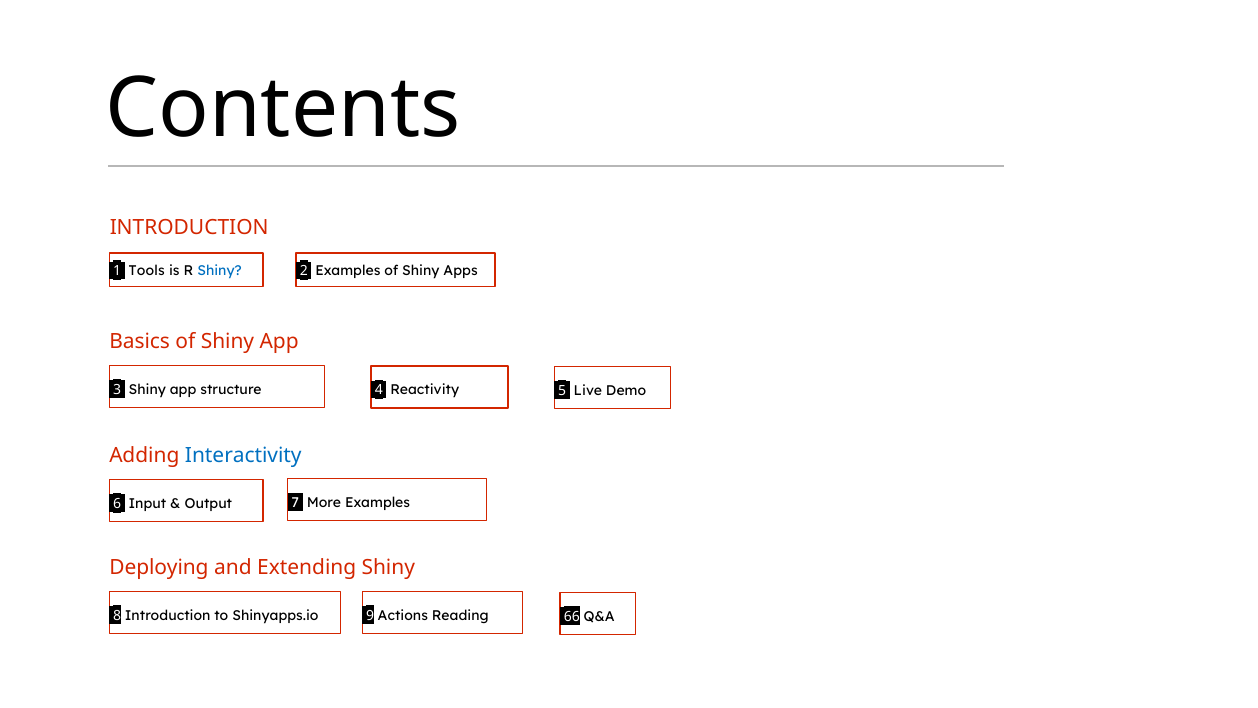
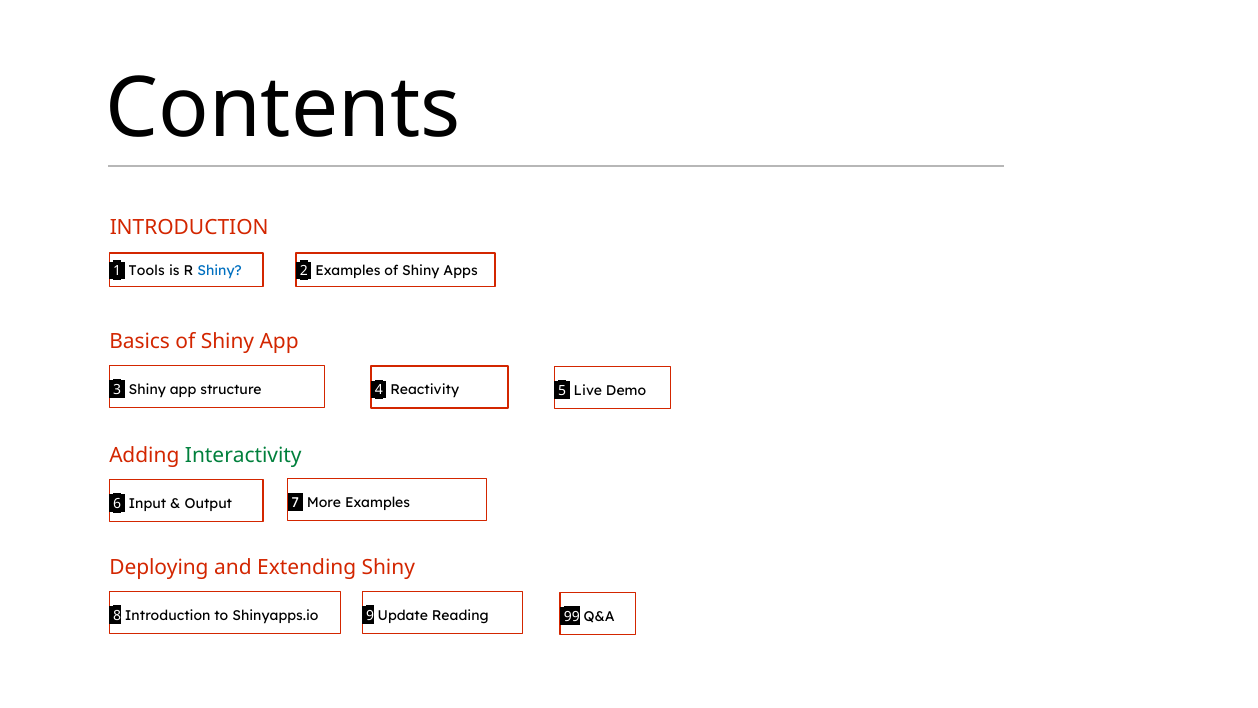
Interactivity colour: blue -> green
Actions: Actions -> Update
66: 66 -> 99
